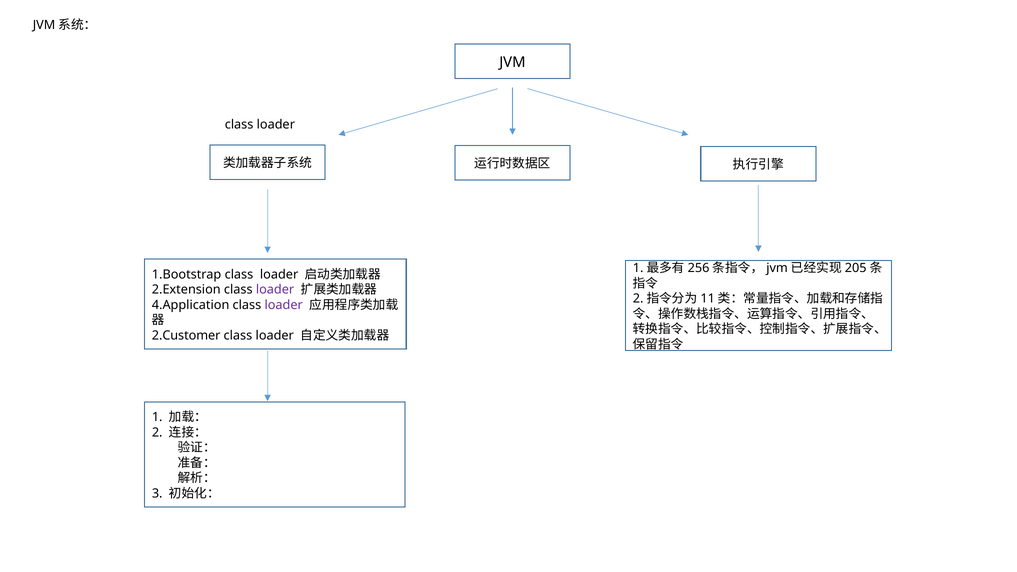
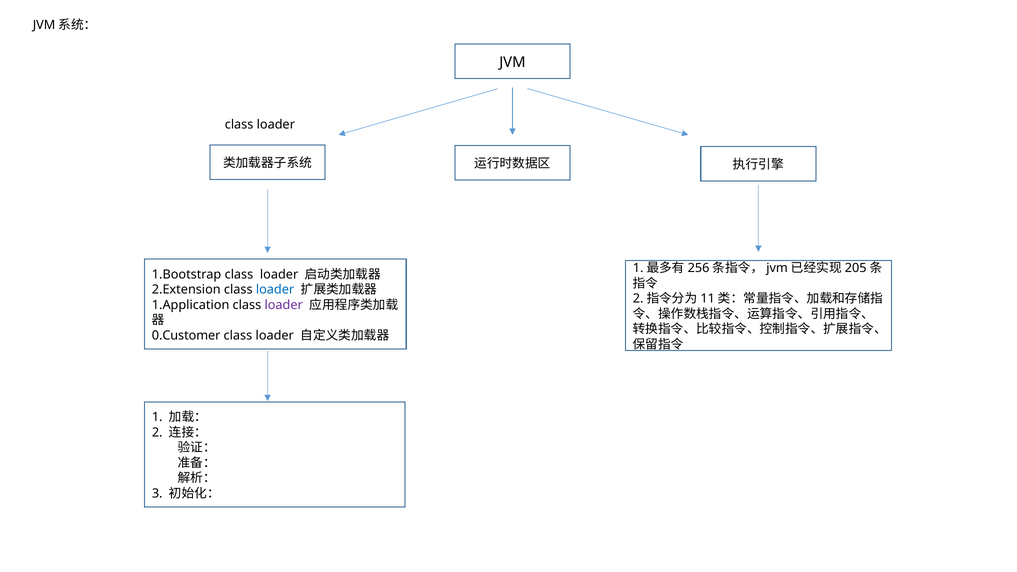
loader at (275, 290) colour: purple -> blue
4.Application: 4.Application -> 1.Application
2.Customer: 2.Customer -> 0.Customer
